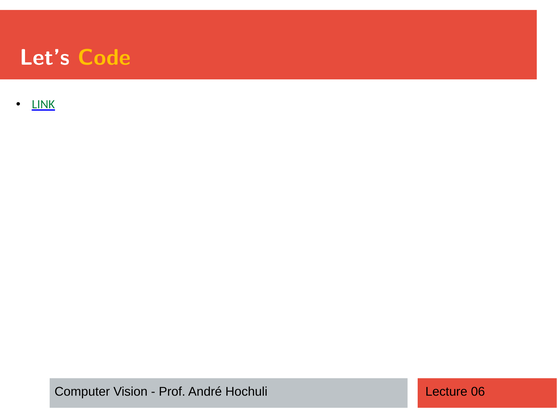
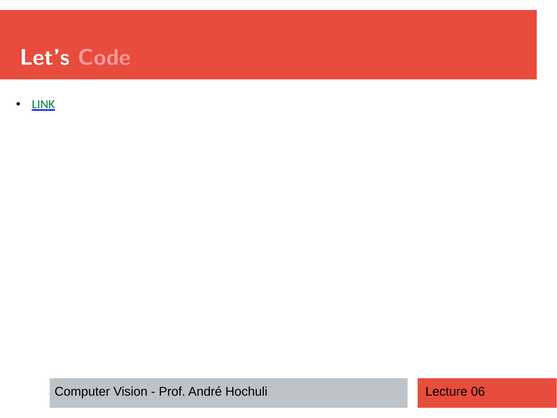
Code colour: yellow -> pink
